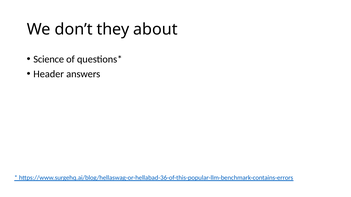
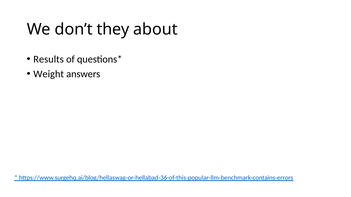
Science: Science -> Results
Header: Header -> Weight
